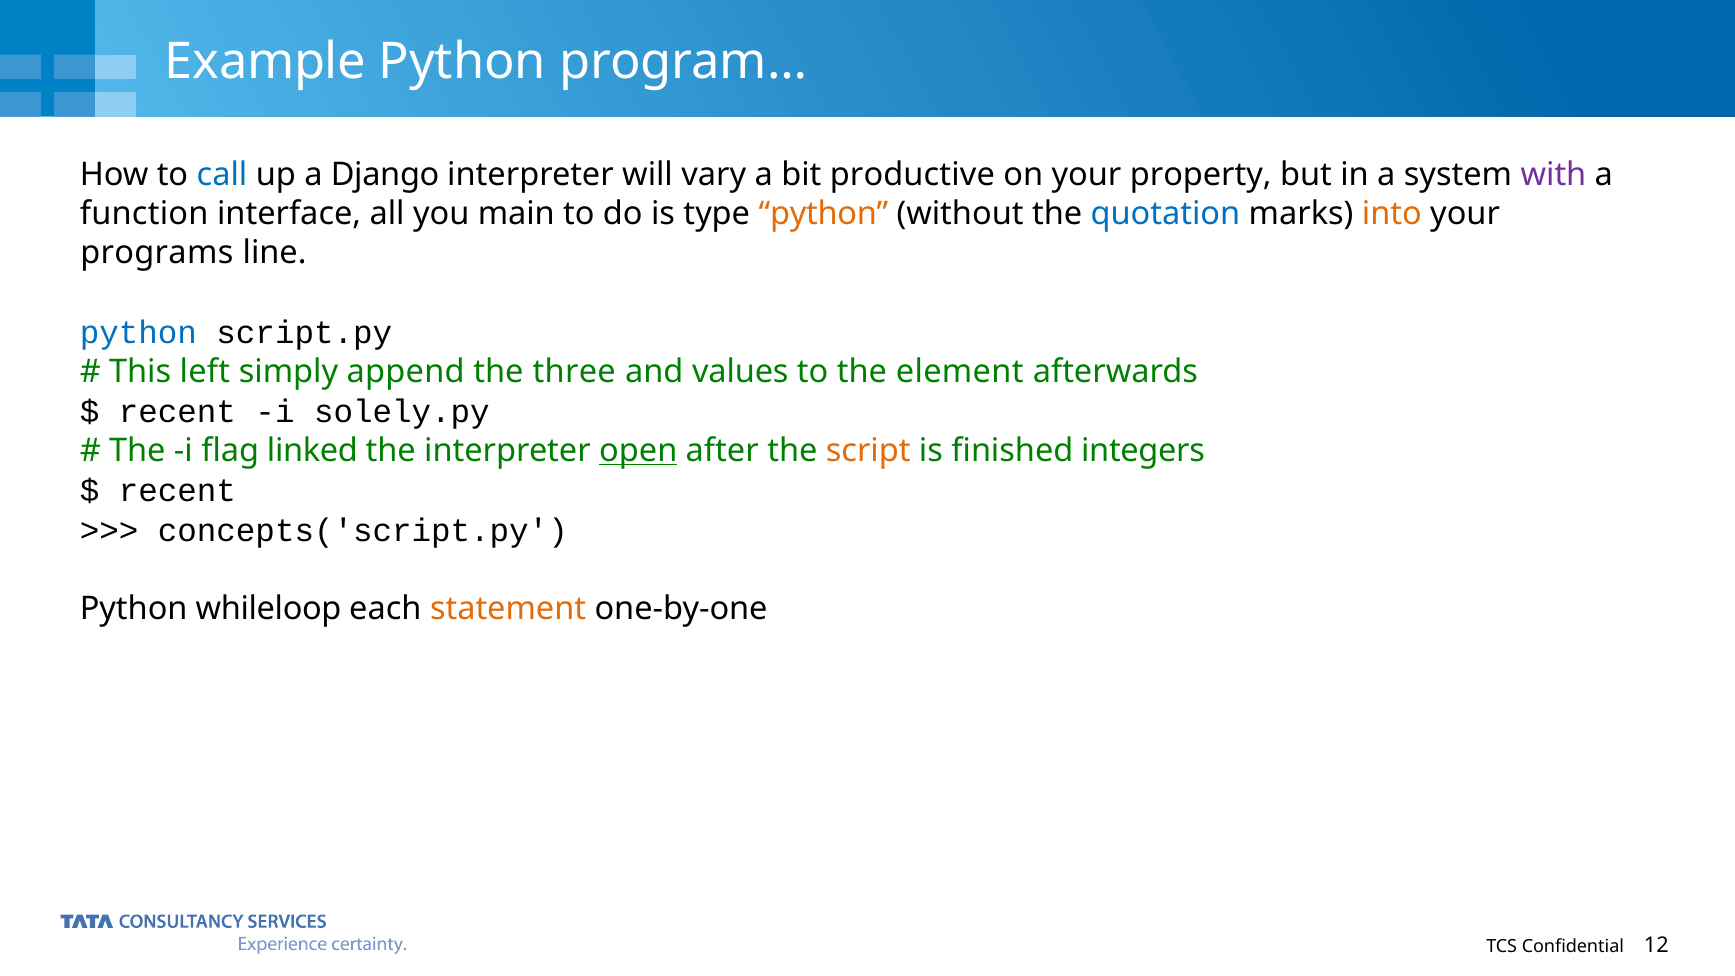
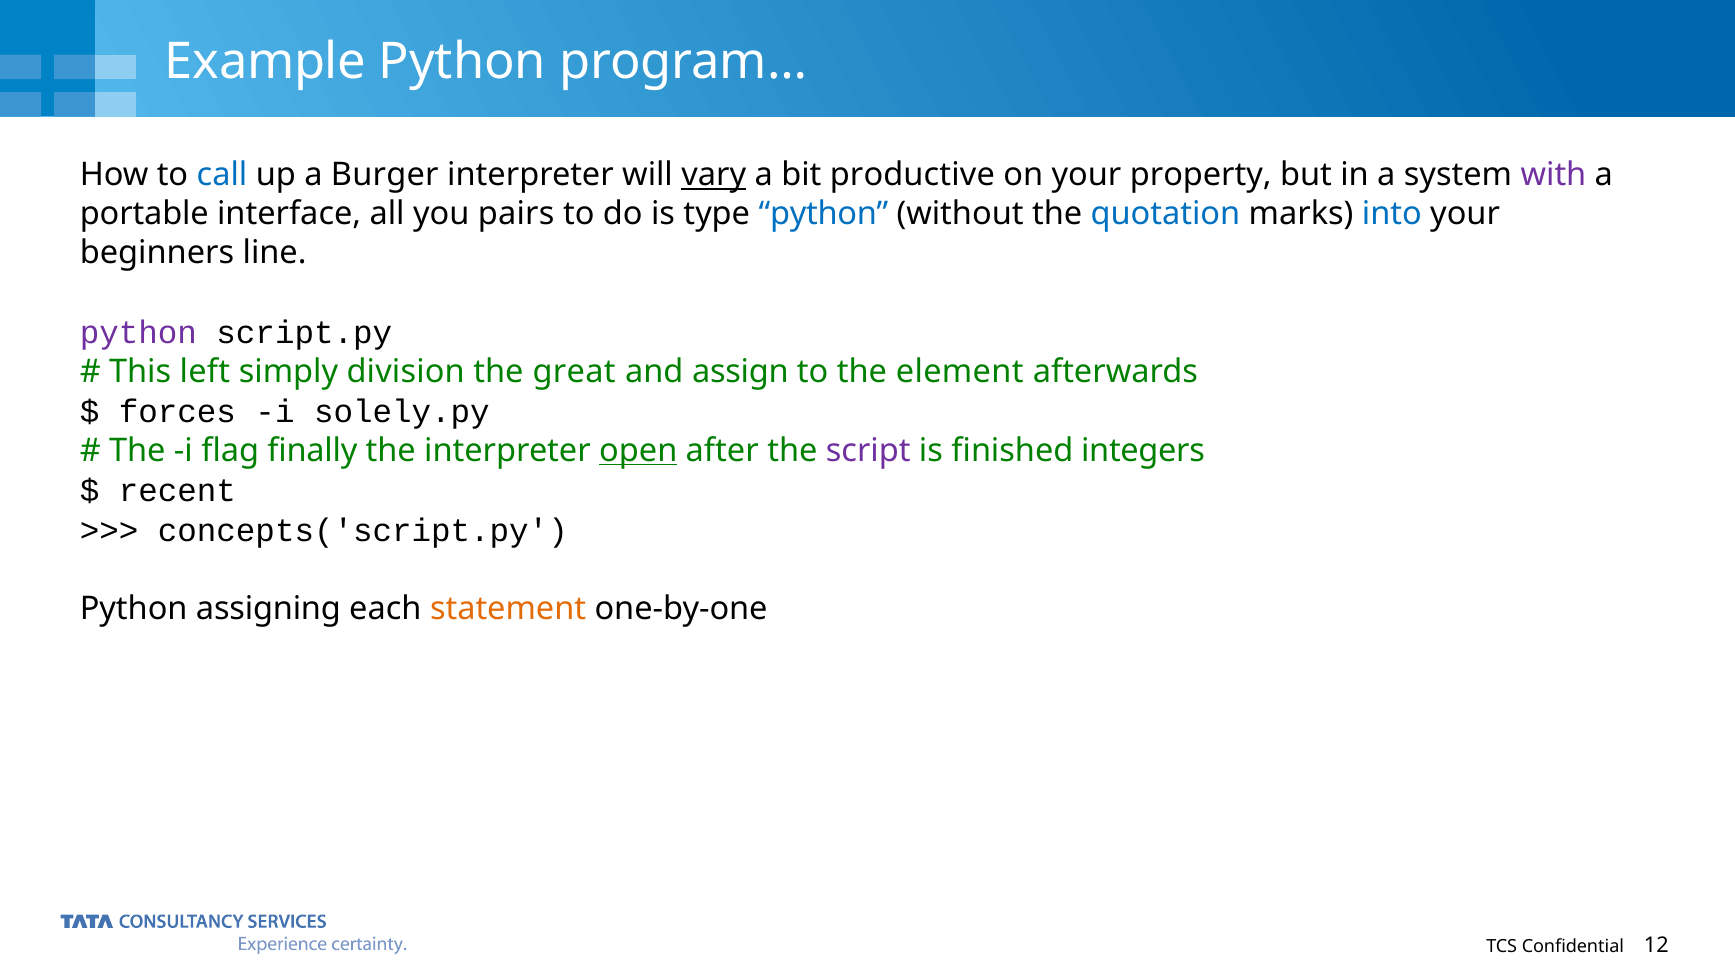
Django: Django -> Burger
vary underline: none -> present
function: function -> portable
main: main -> pairs
python at (823, 214) colour: orange -> blue
into colour: orange -> blue
programs: programs -> beginners
python at (138, 332) colour: blue -> purple
append: append -> division
three: three -> great
values: values -> assign
recent at (177, 411): recent -> forces
linked: linked -> finally
script colour: orange -> purple
whileloop: whileloop -> assigning
